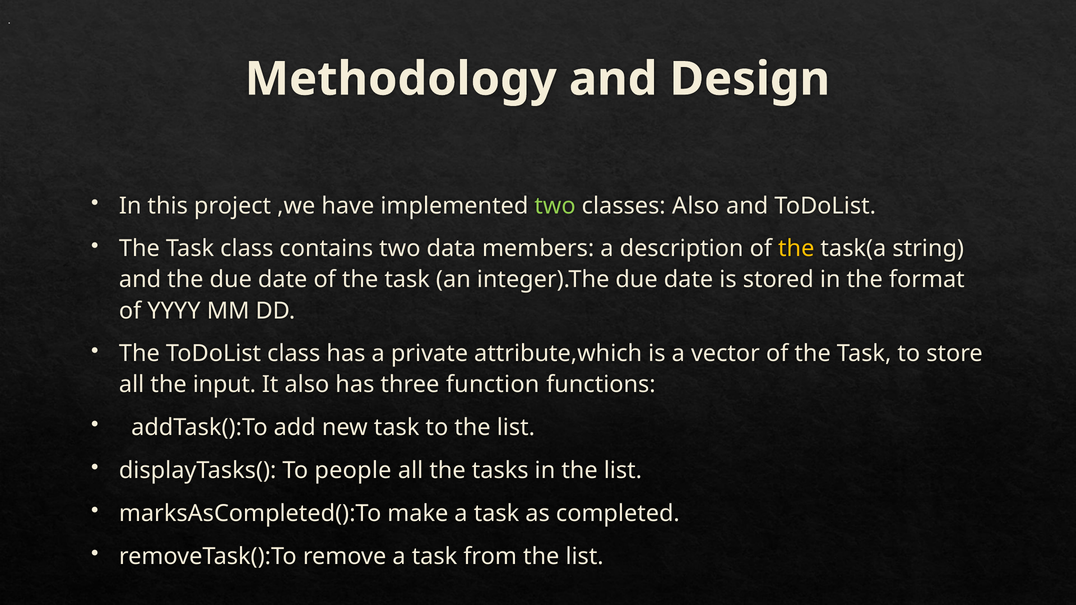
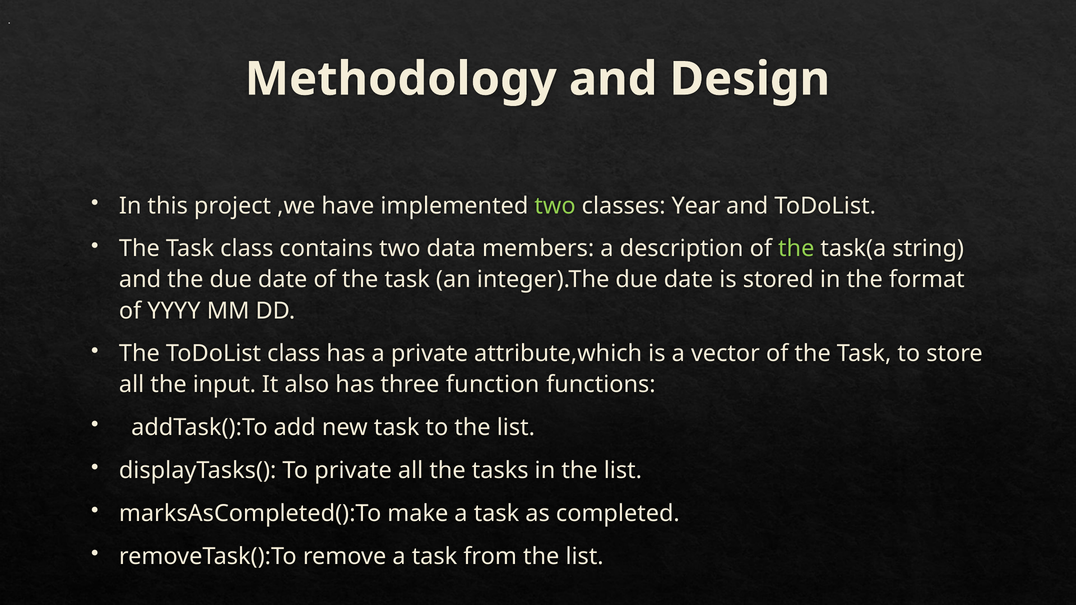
classes Also: Also -> Year
the at (796, 249) colour: yellow -> light green
To people: people -> private
